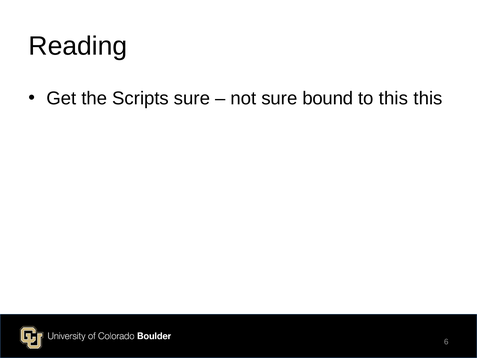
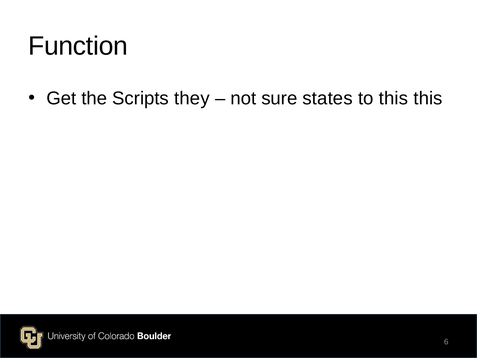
Reading: Reading -> Function
Scripts sure: sure -> they
bound: bound -> states
